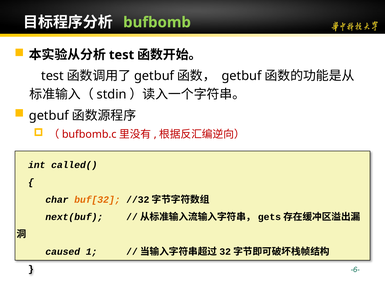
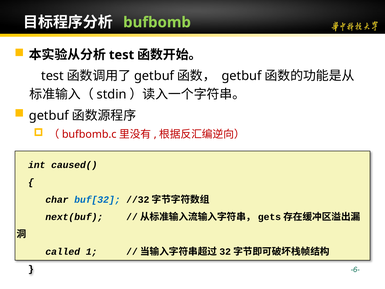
called(: called( -> caused(
buf[32 colour: orange -> blue
caused: caused -> called
